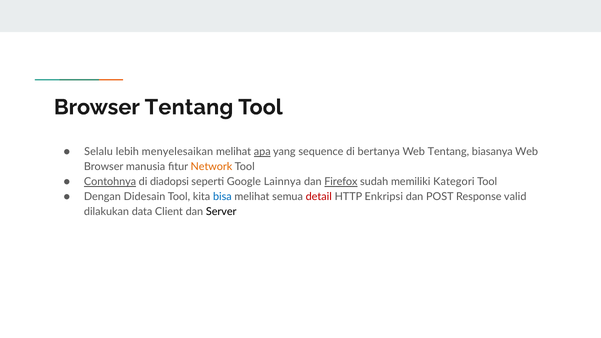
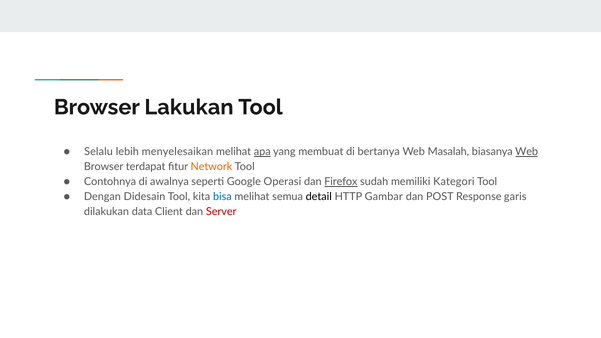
Browser Tentang: Tentang -> Lakukan
sequence: sequence -> membuat
Web Tentang: Tentang -> Masalah
Web at (527, 152) underline: none -> present
manusia: manusia -> terdapat
Contohnya underline: present -> none
diadopsi: diadopsi -> awalnya
Lainnya: Lainnya -> Operasi
detail colour: red -> black
Enkripsi: Enkripsi -> Gambar
valid: valid -> garis
Server colour: black -> red
